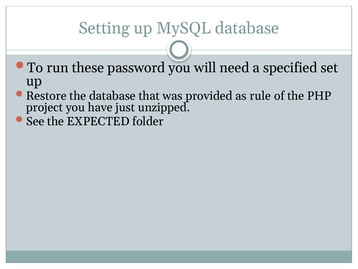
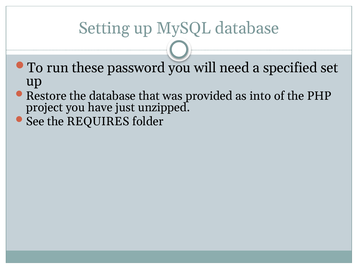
rule: rule -> into
EXPECTED: EXPECTED -> REQUIRES
